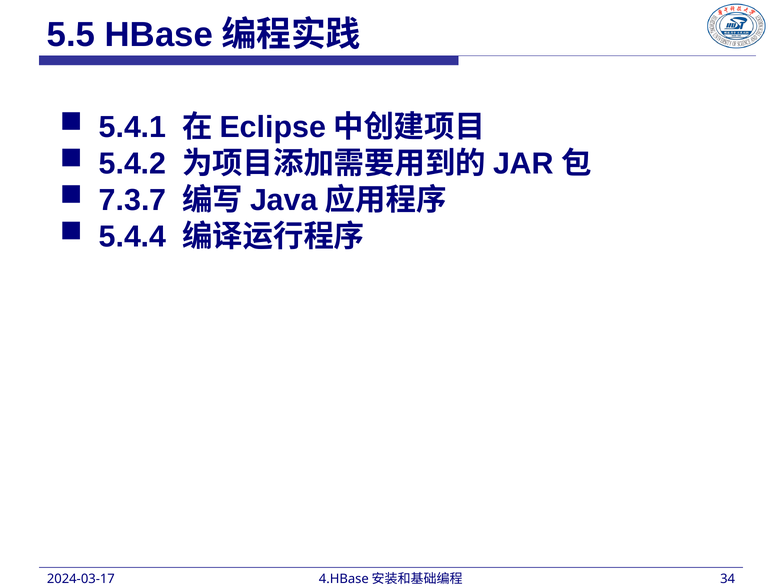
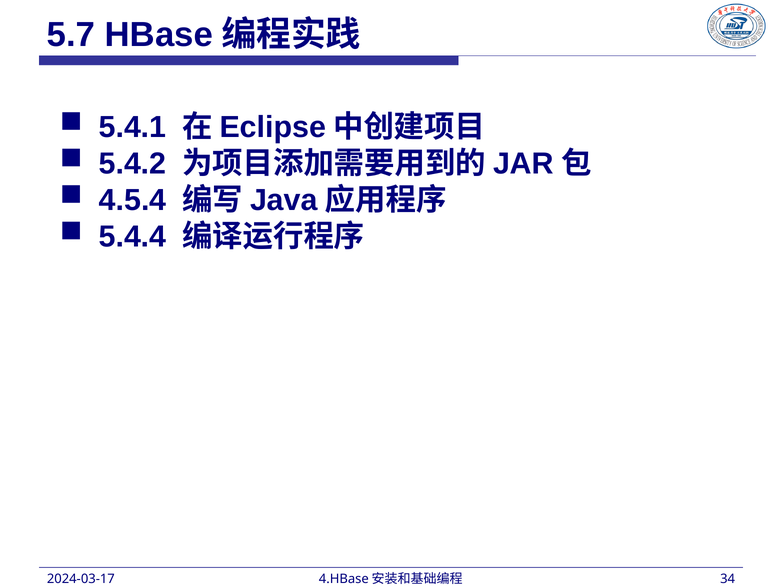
5.5: 5.5 -> 5.7
7.3.7: 7.3.7 -> 4.5.4
